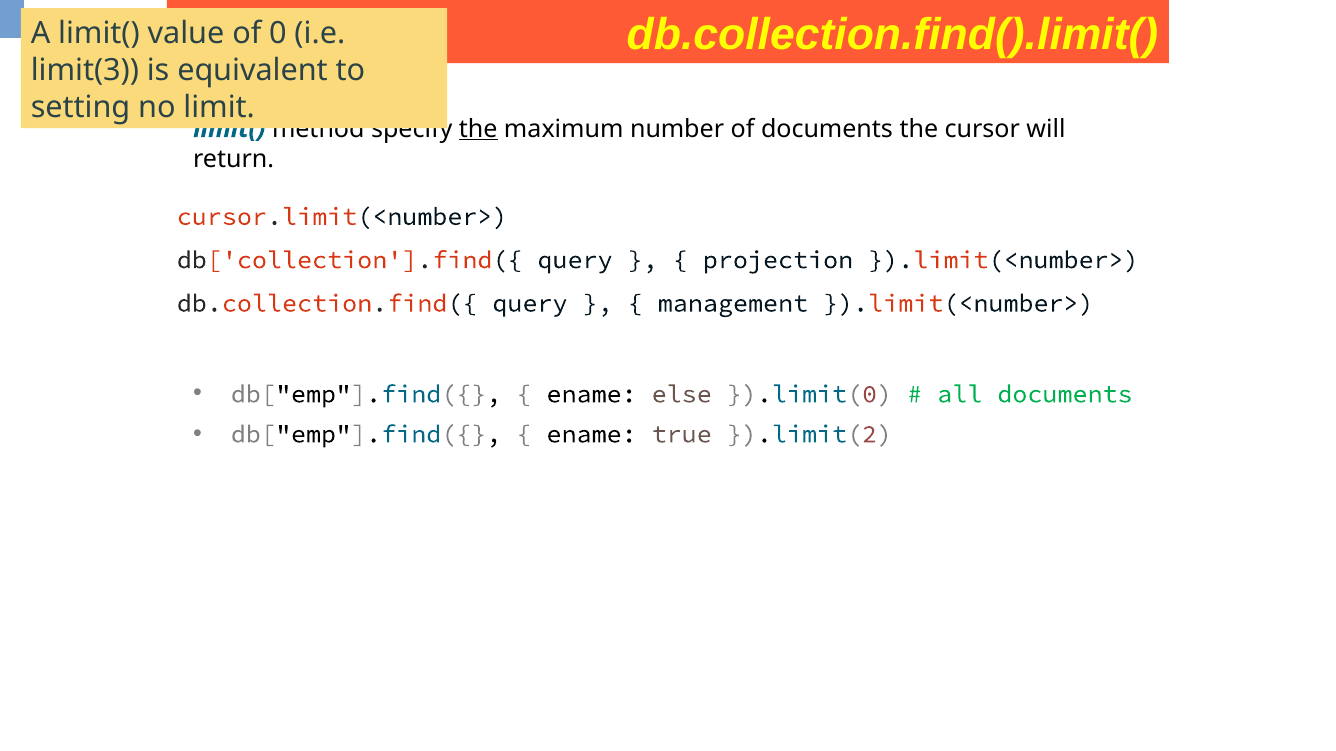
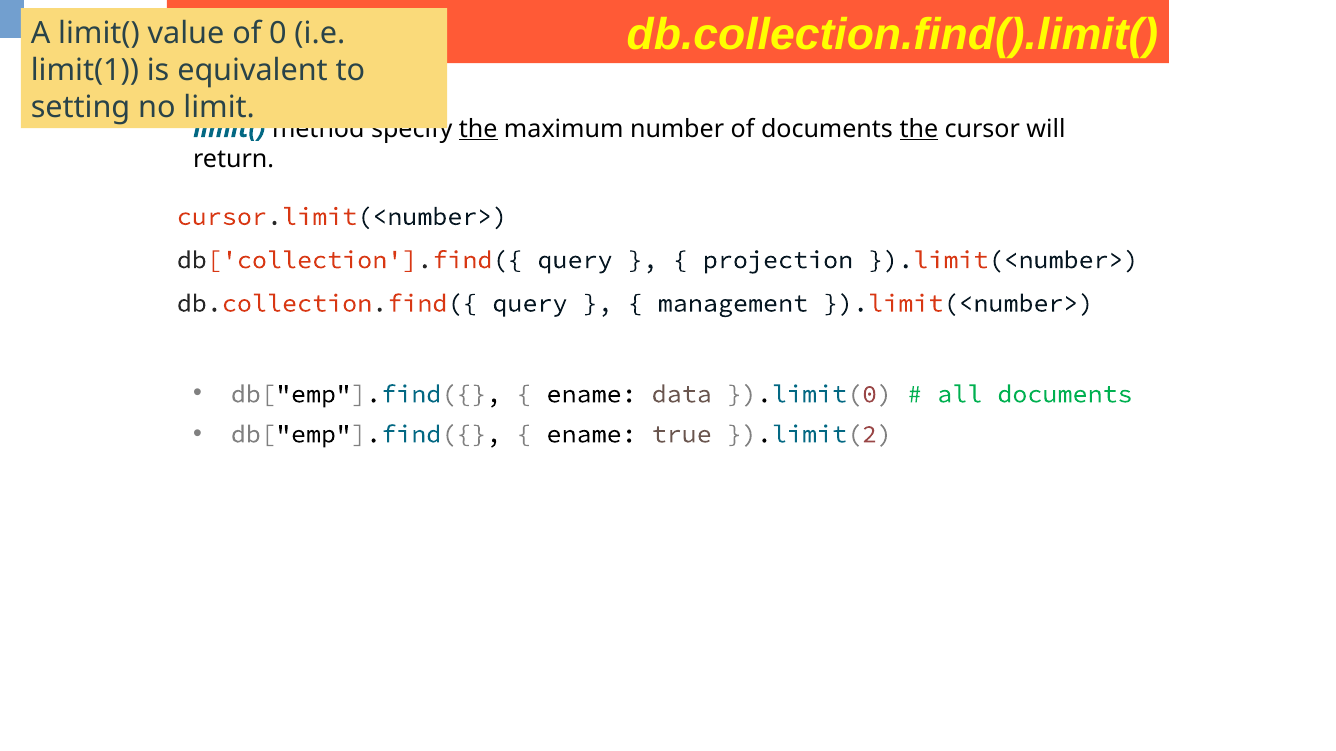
limit(3: limit(3 -> limit(1
the at (919, 129) underline: none -> present
else: else -> data
